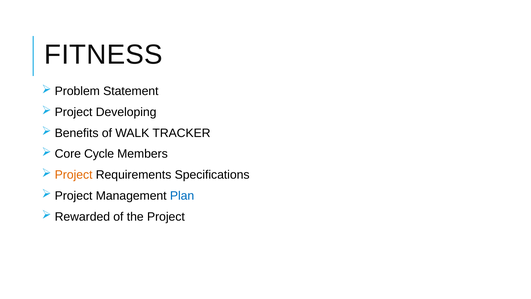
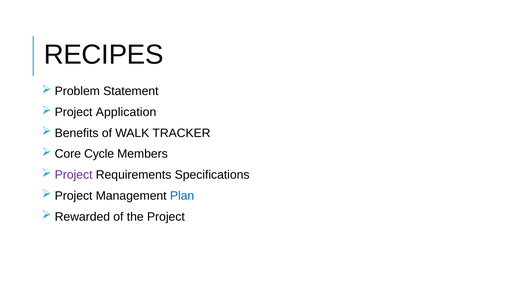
FITNESS: FITNESS -> RECIPES
Developing: Developing -> Application
Project at (74, 175) colour: orange -> purple
